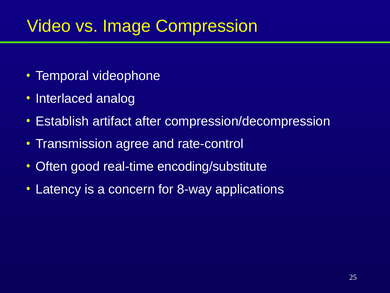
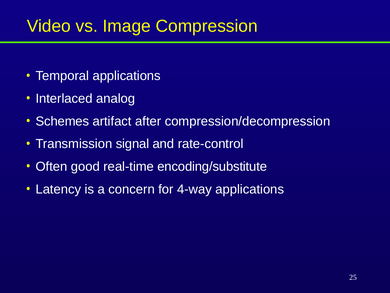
Temporal videophone: videophone -> applications
Establish: Establish -> Schemes
agree: agree -> signal
8-way: 8-way -> 4-way
